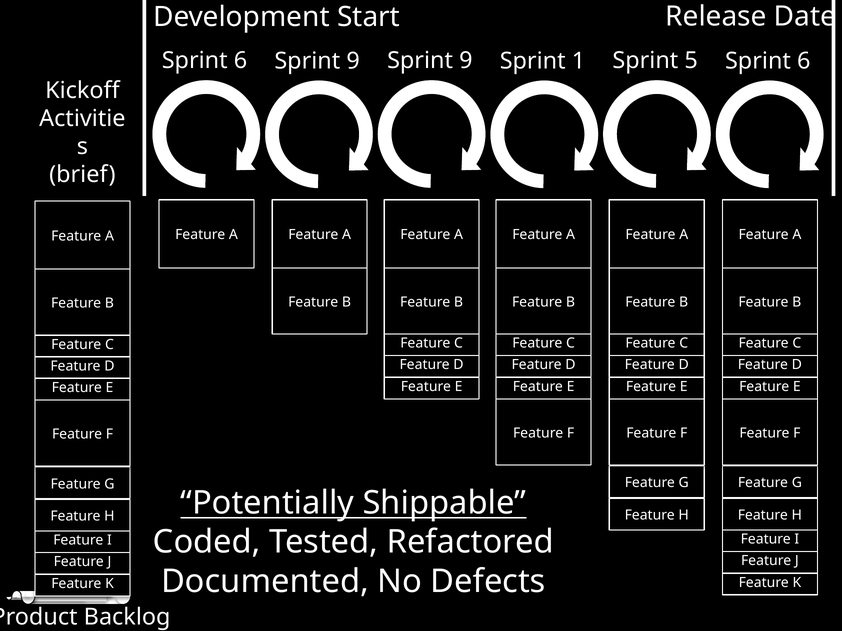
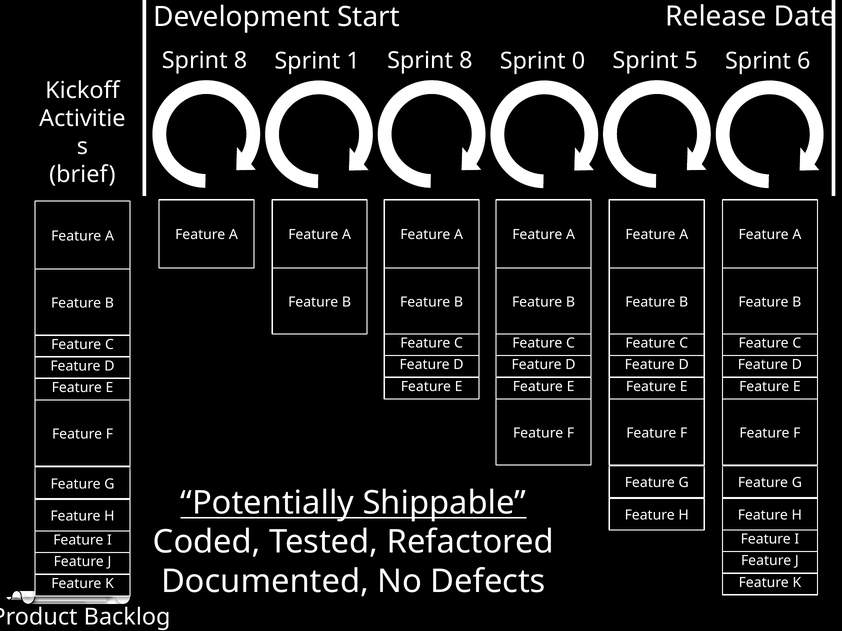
6 at (240, 61): 6 -> 8
9 at (353, 61): 9 -> 1
9 at (466, 61): 9 -> 8
1: 1 -> 0
